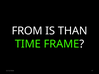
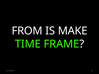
THAN: THAN -> MAKE
